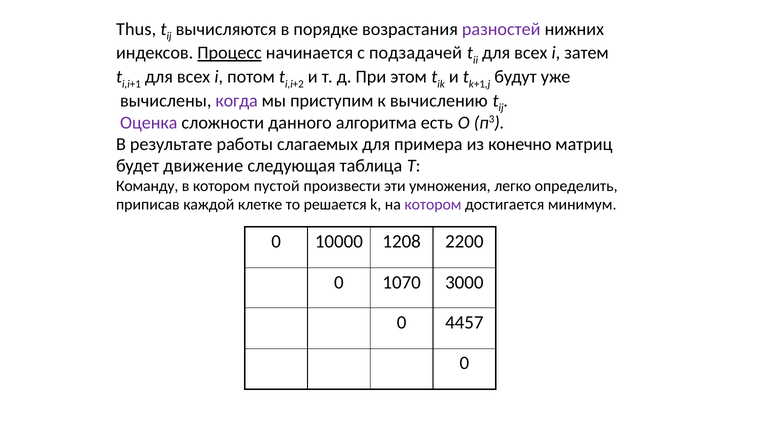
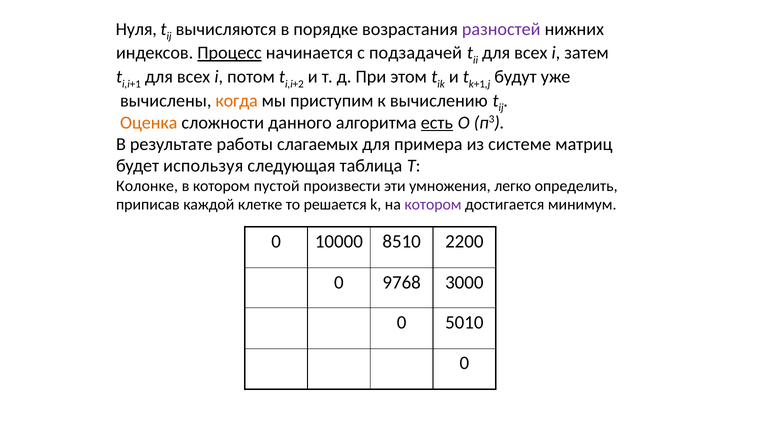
Thus: Thus -> Нуля
когда colour: purple -> orange
Оценка colour: purple -> orange
есть underline: none -> present
конечно: конечно -> системе
движение: движение -> используя
Команду: Команду -> Колонке
1208: 1208 -> 8510
1070: 1070 -> 9768
4457: 4457 -> 5010
